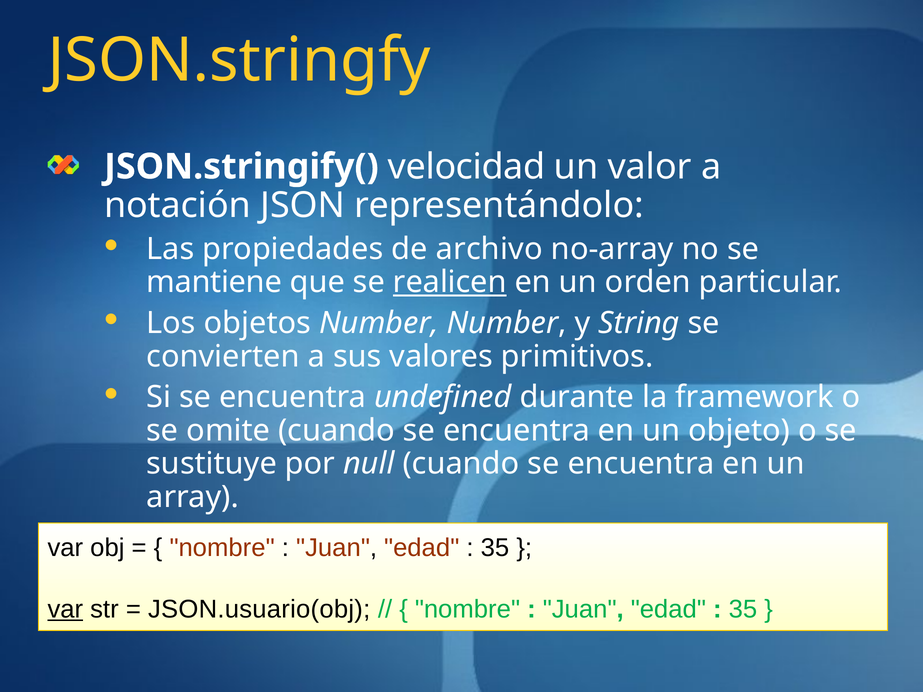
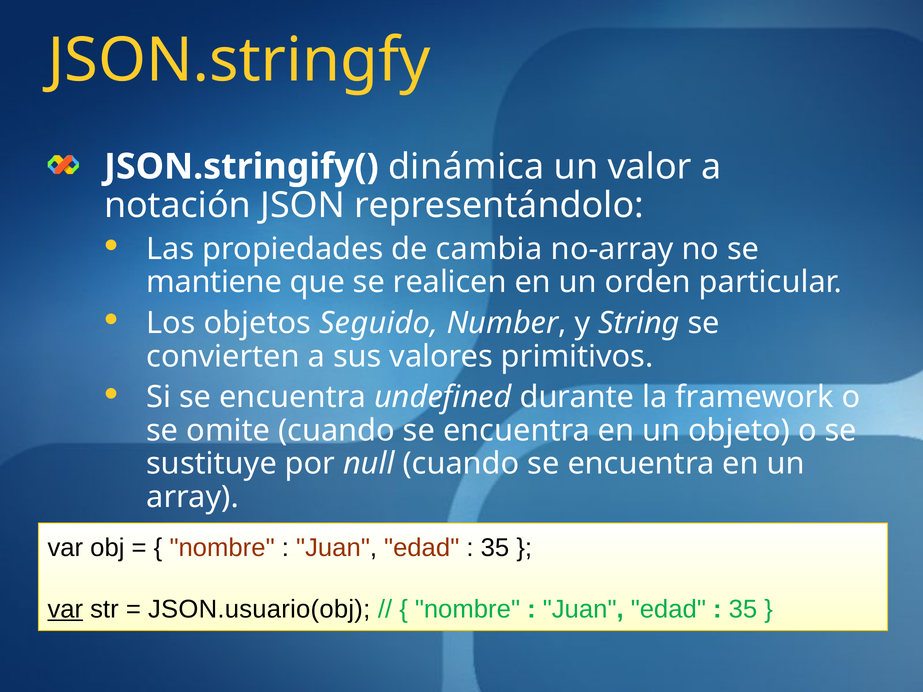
velocidad: velocidad -> dinámica
archivo: archivo -> cambia
realicen underline: present -> none
objetos Number: Number -> Seguido
